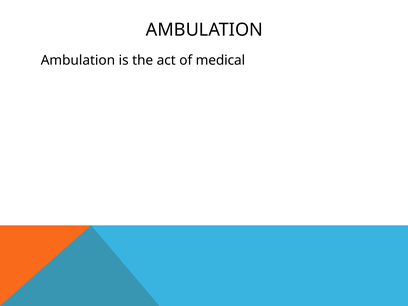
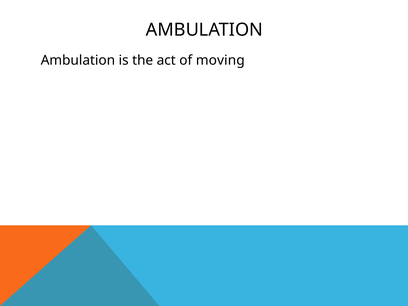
medical: medical -> moving
